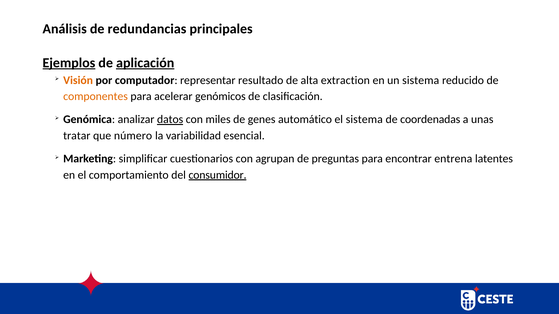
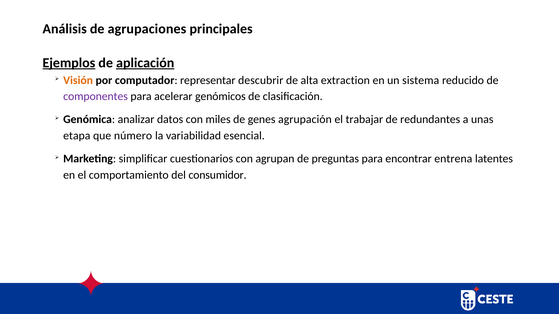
redundancias: redundancias -> agrupaciones
resultado: resultado -> descubrir
componentes colour: orange -> purple
datos underline: present -> none
automático: automático -> agrupación
el sistema: sistema -> trabajar
coordenadas: coordenadas -> redundantes
tratar: tratar -> etapa
consumidor underline: present -> none
